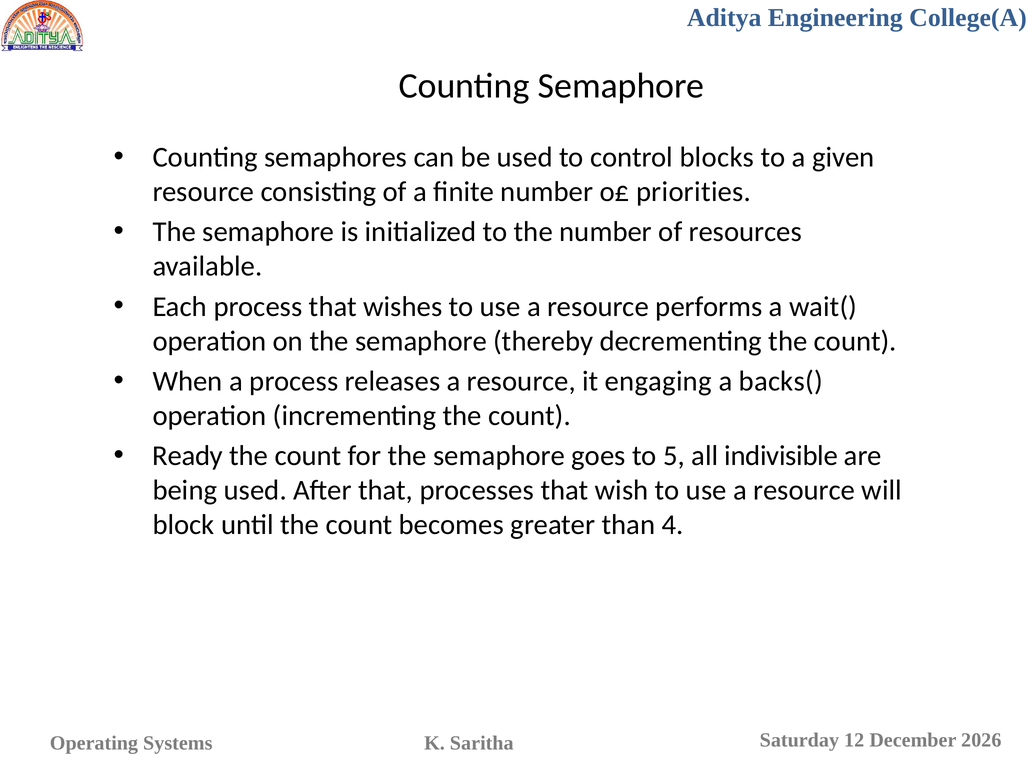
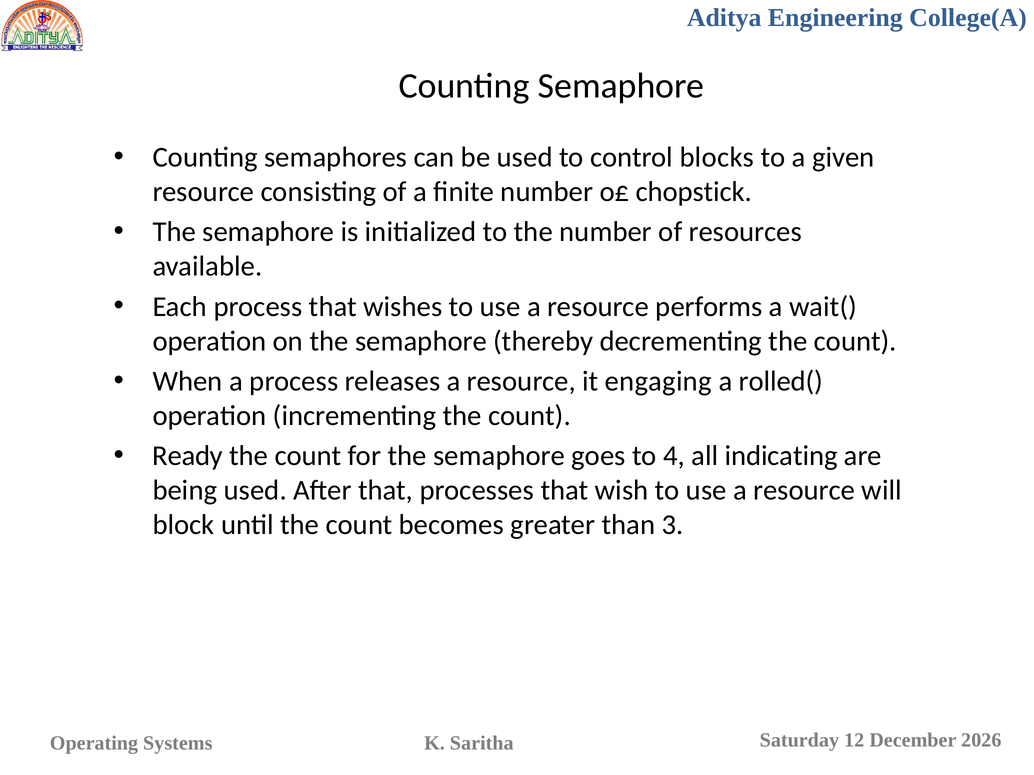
priorities: priorities -> chopstick
backs(: backs( -> rolled(
5: 5 -> 4
indivisible: indivisible -> indicating
4: 4 -> 3
